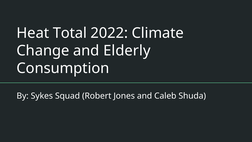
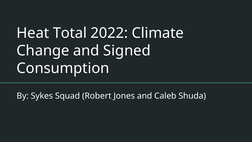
Elderly: Elderly -> Signed
